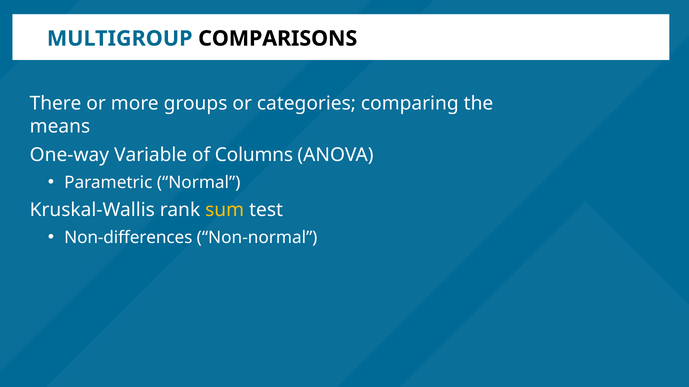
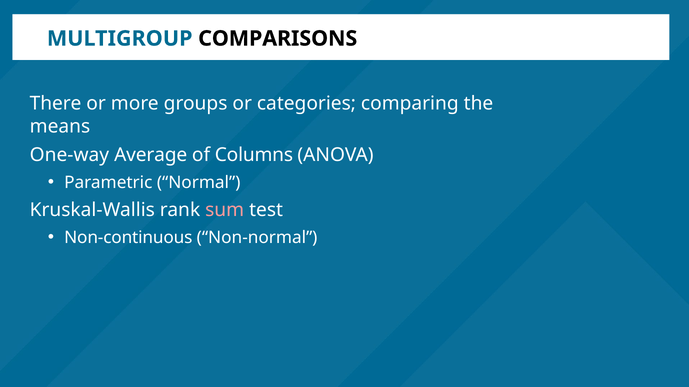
Variable: Variable -> Average
sum colour: yellow -> pink
Non-differences: Non-differences -> Non-continuous
